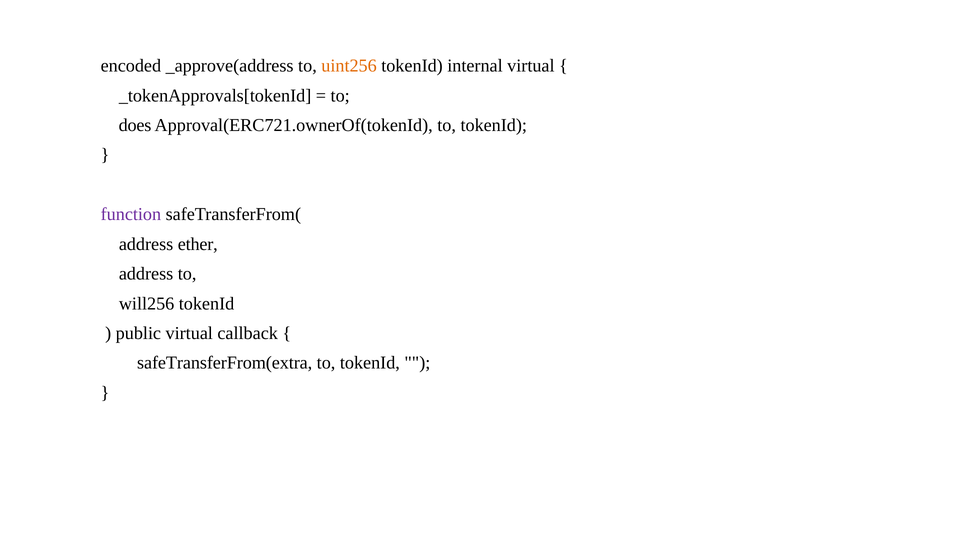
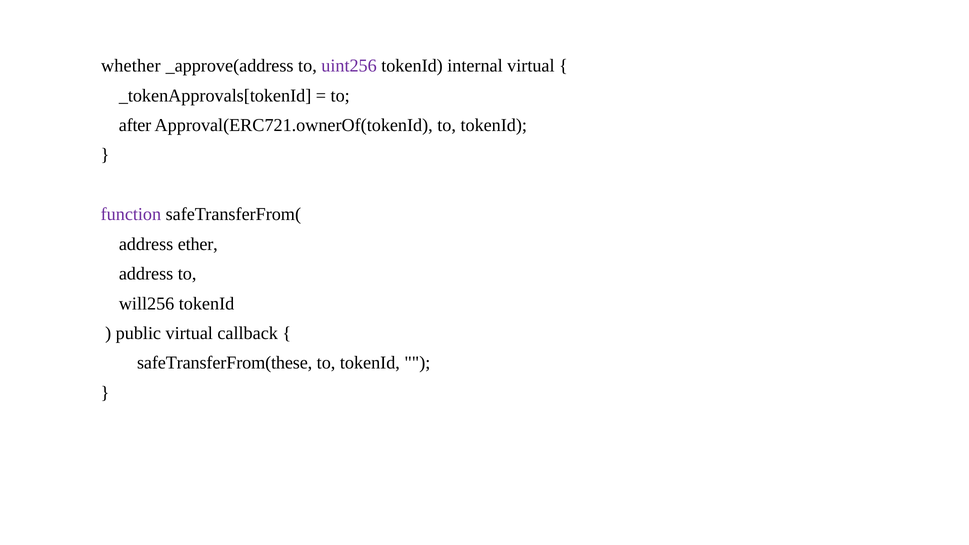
encoded: encoded -> whether
uint256 colour: orange -> purple
does: does -> after
safeTransferFrom(extra: safeTransferFrom(extra -> safeTransferFrom(these
